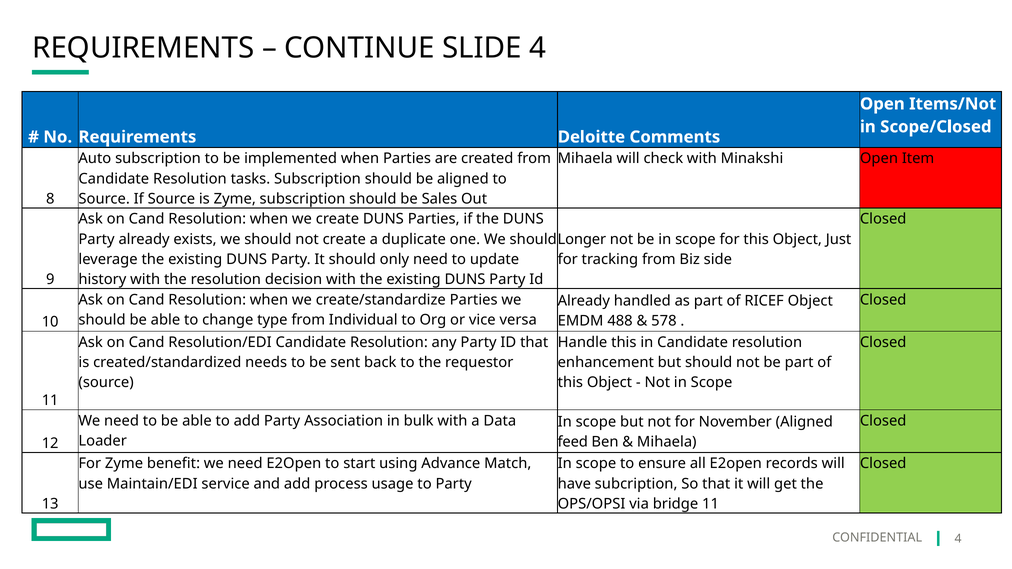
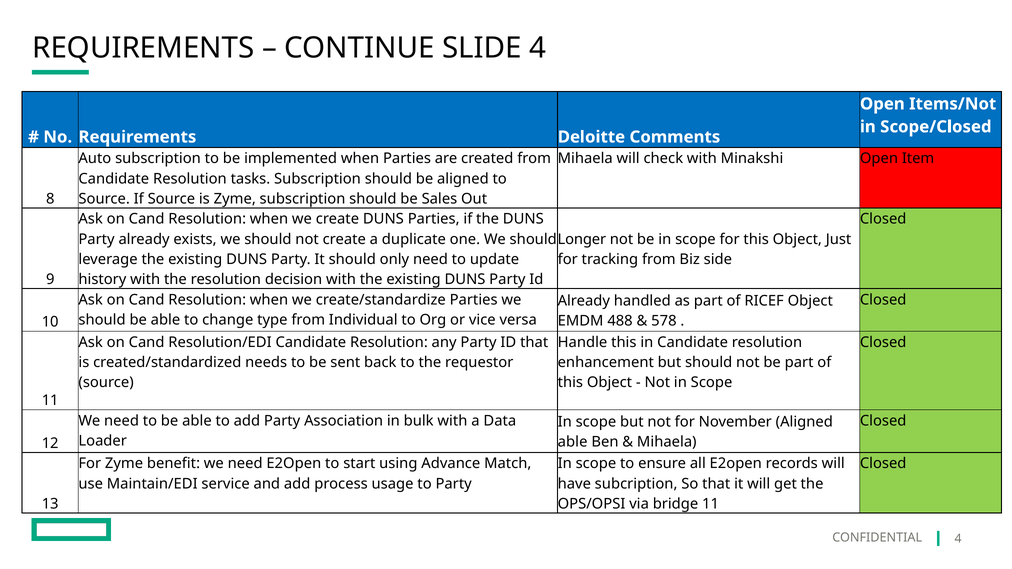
feed at (573, 442): feed -> able
